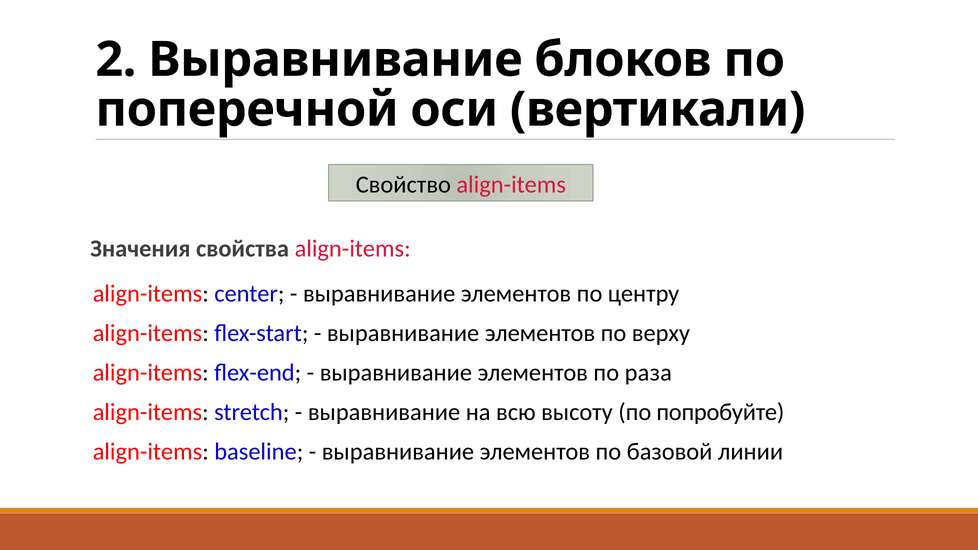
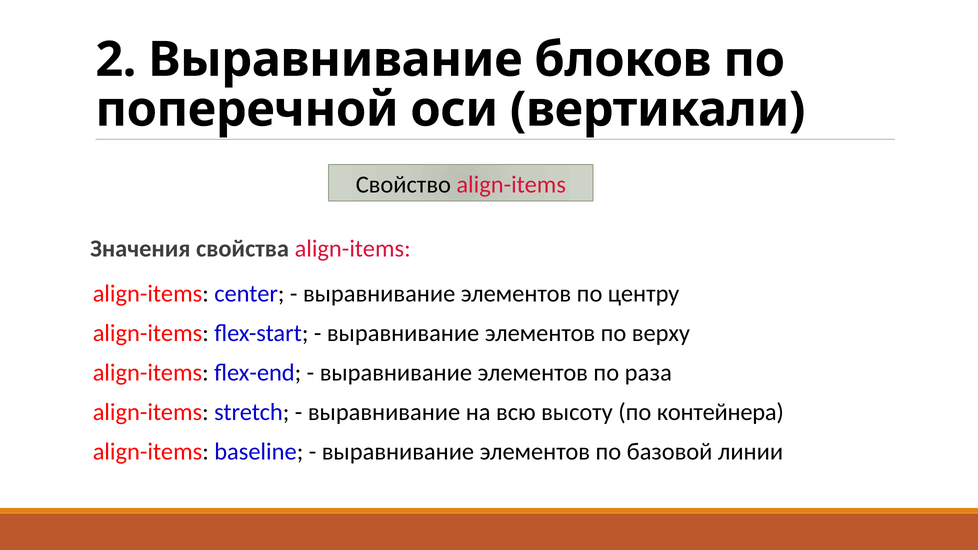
попробуйте: попробуйте -> контейнера
